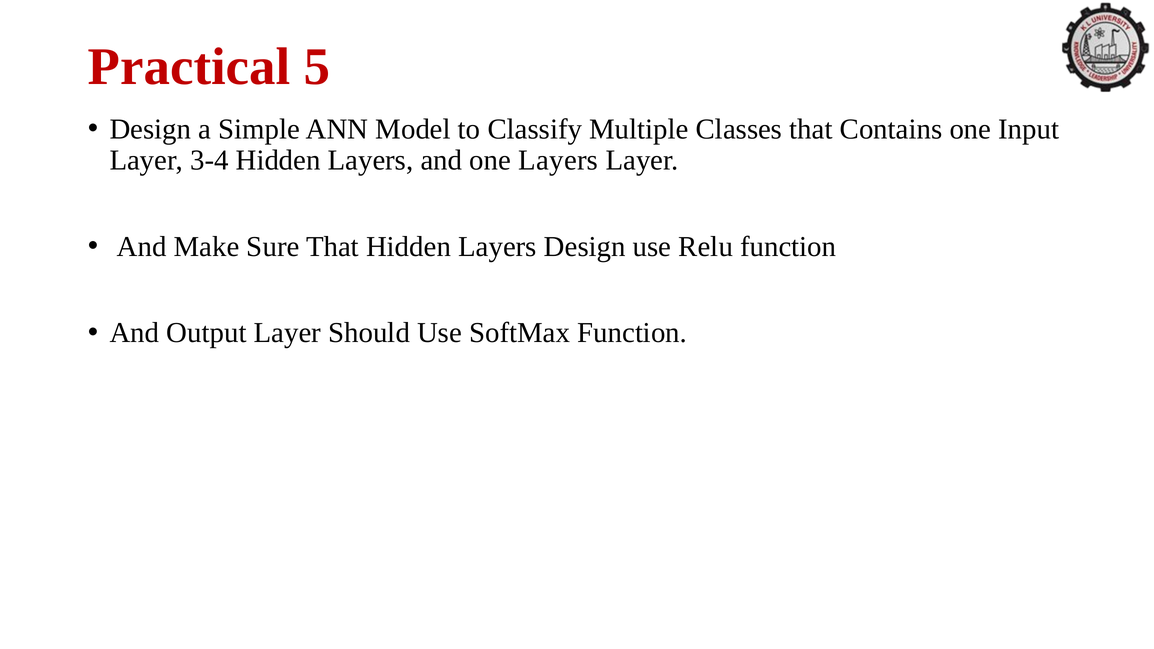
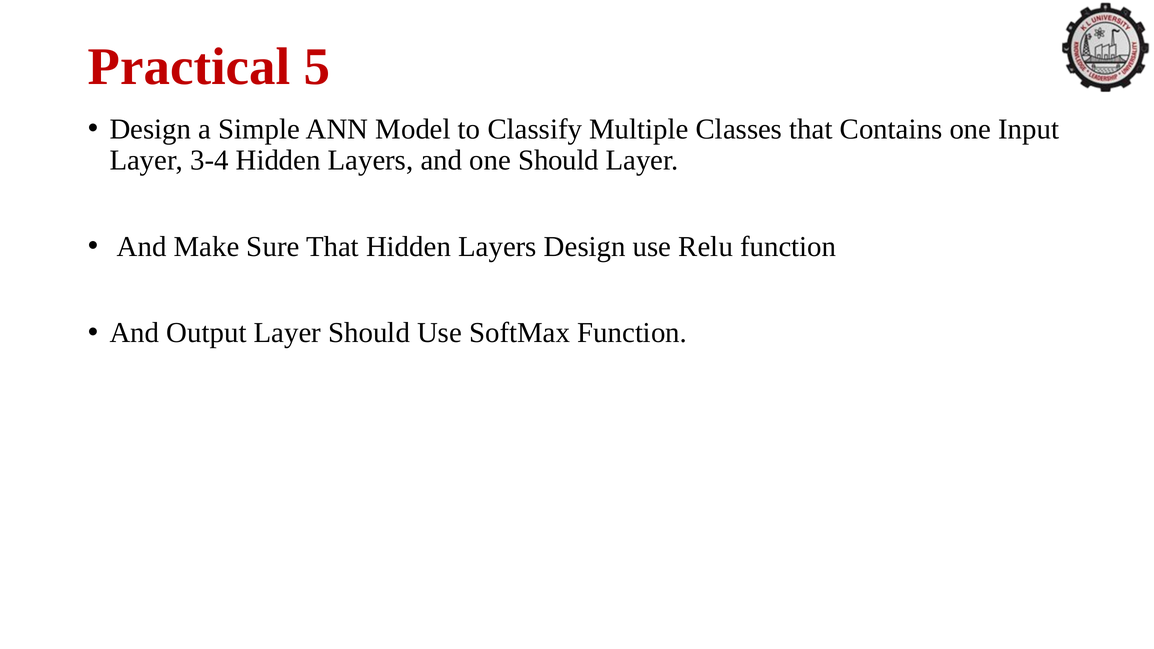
one Layers: Layers -> Should
